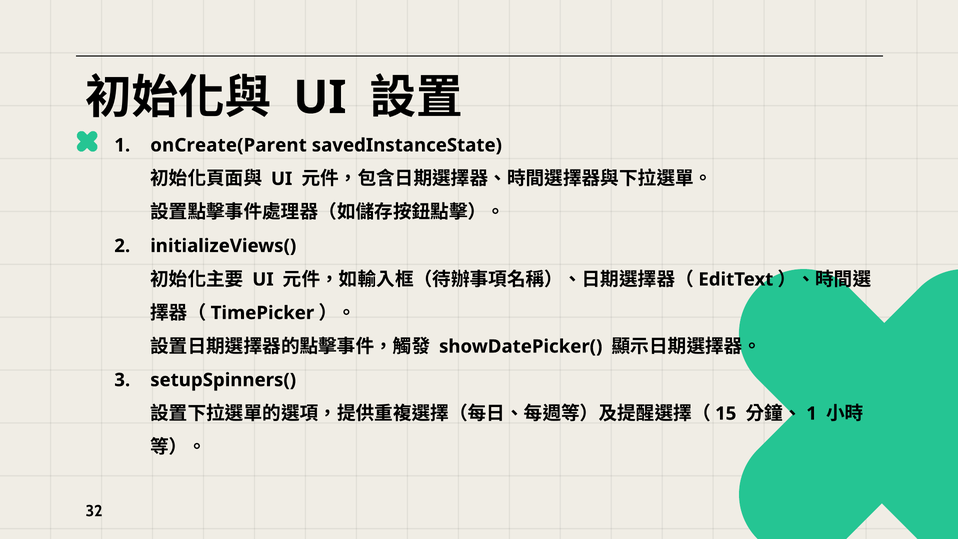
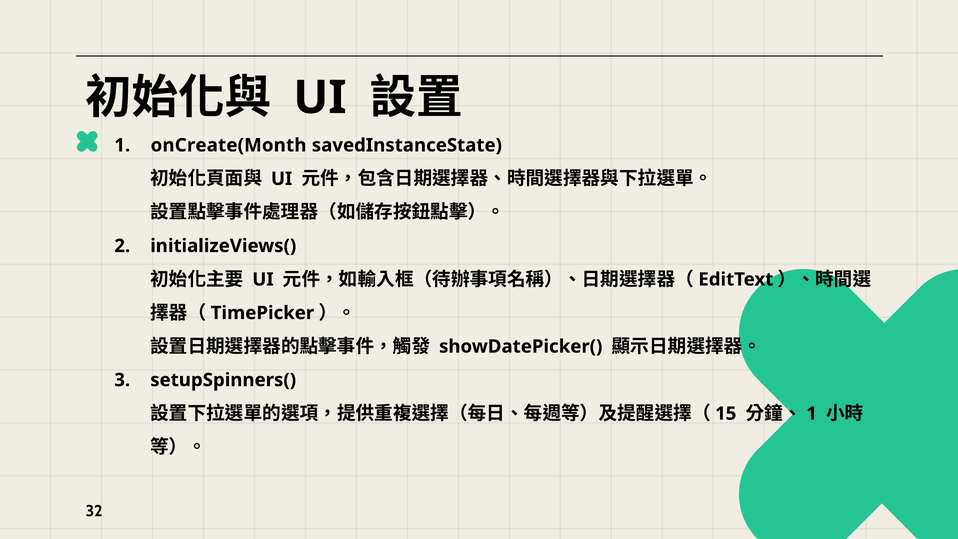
onCreate(Parent: onCreate(Parent -> onCreate(Month
